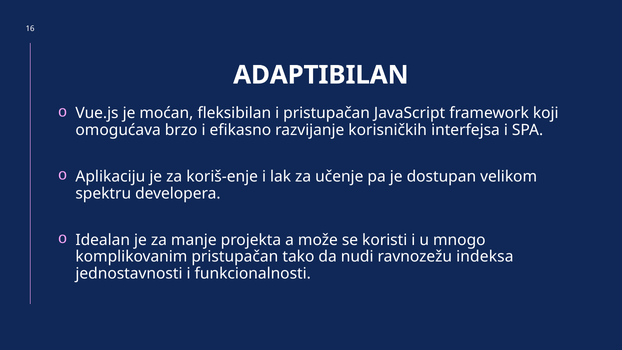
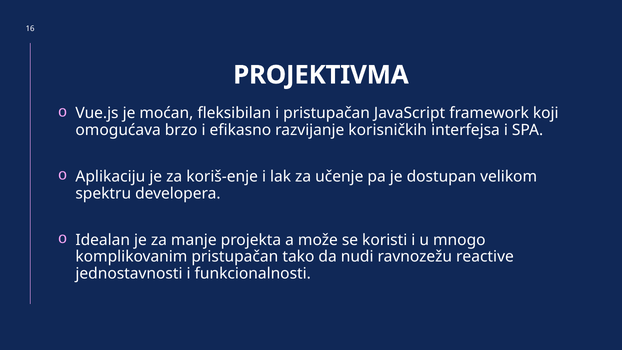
ADAPTIBILAN: ADAPTIBILAN -> PROJEKTIVMA
indeksa: indeksa -> reactive
